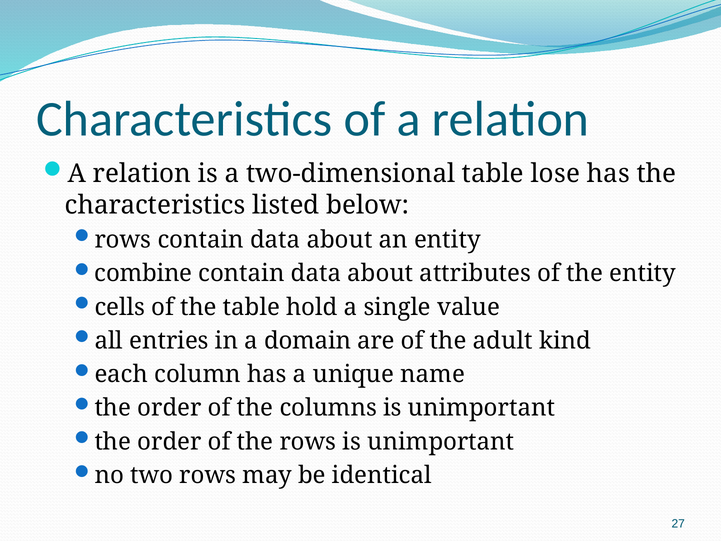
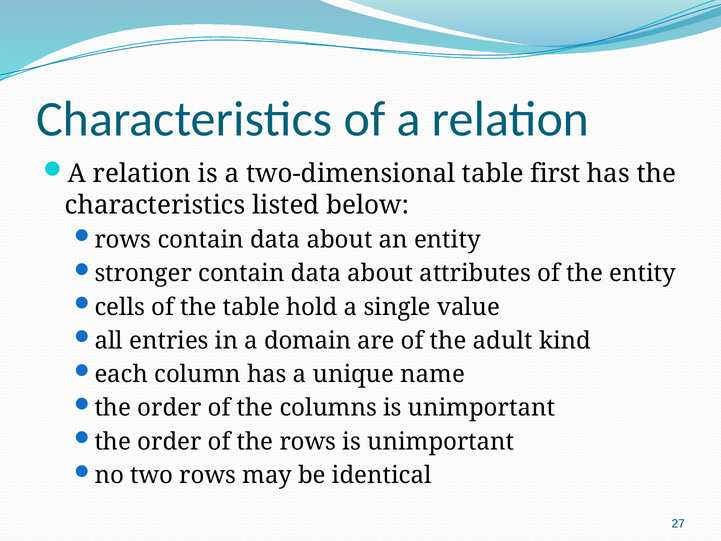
lose: lose -> first
combine: combine -> stronger
